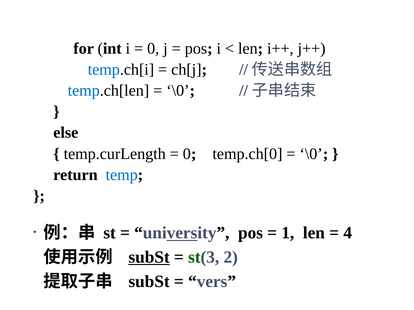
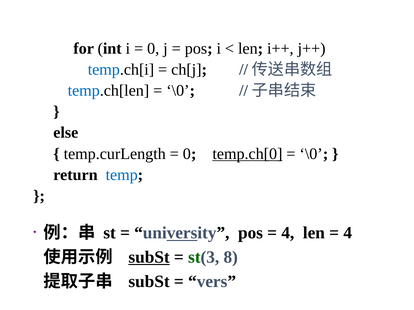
temp.ch[0 underline: none -> present
1 at (288, 233): 1 -> 4
2: 2 -> 8
